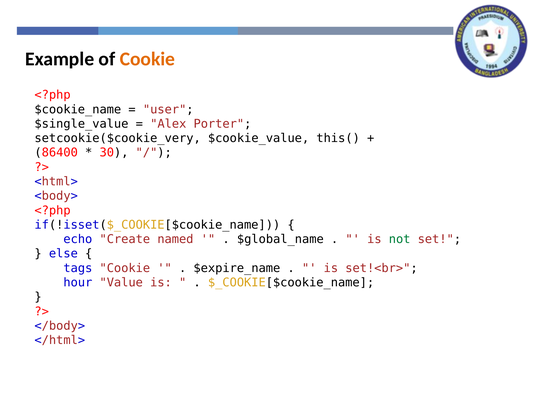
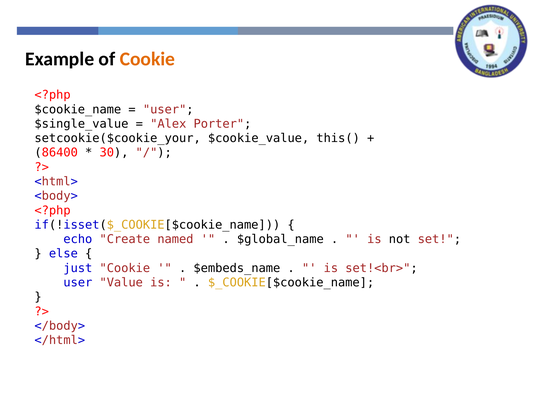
setcookie($cookie_very: setcookie($cookie_very -> setcookie($cookie_your
not colour: green -> black
tags: tags -> just
$expire_name: $expire_name -> $embeds_name
hour at (78, 283): hour -> user
